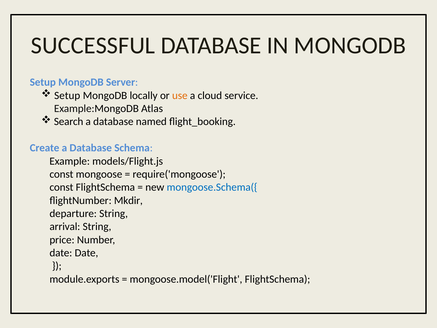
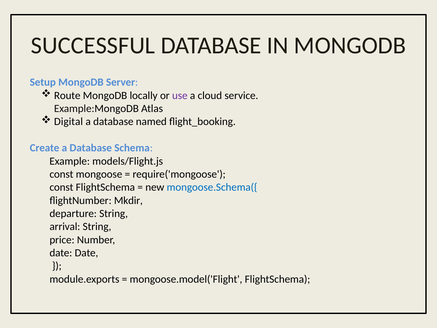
Setup at (67, 95): Setup -> Route
use colour: orange -> purple
Search: Search -> Digital
